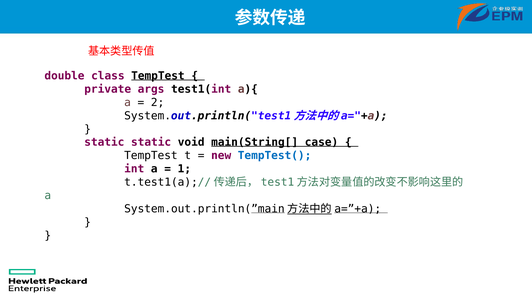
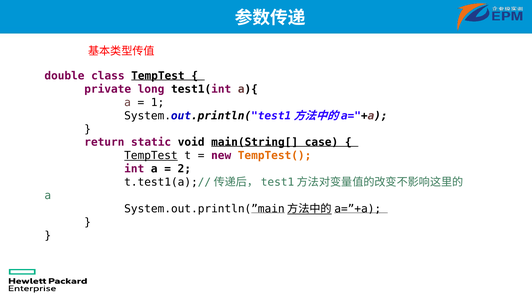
args: args -> long
2: 2 -> 1
static at (104, 142): static -> return
TempTest at (151, 156) underline: none -> present
TempTest( colour: blue -> orange
1: 1 -> 2
